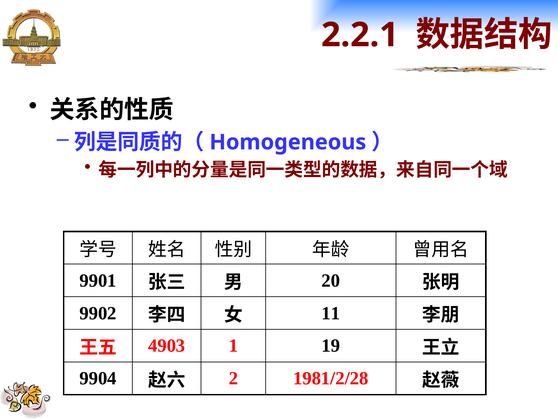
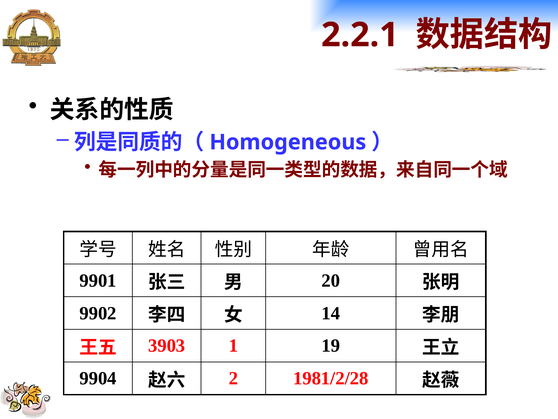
11: 11 -> 14
4903: 4903 -> 3903
